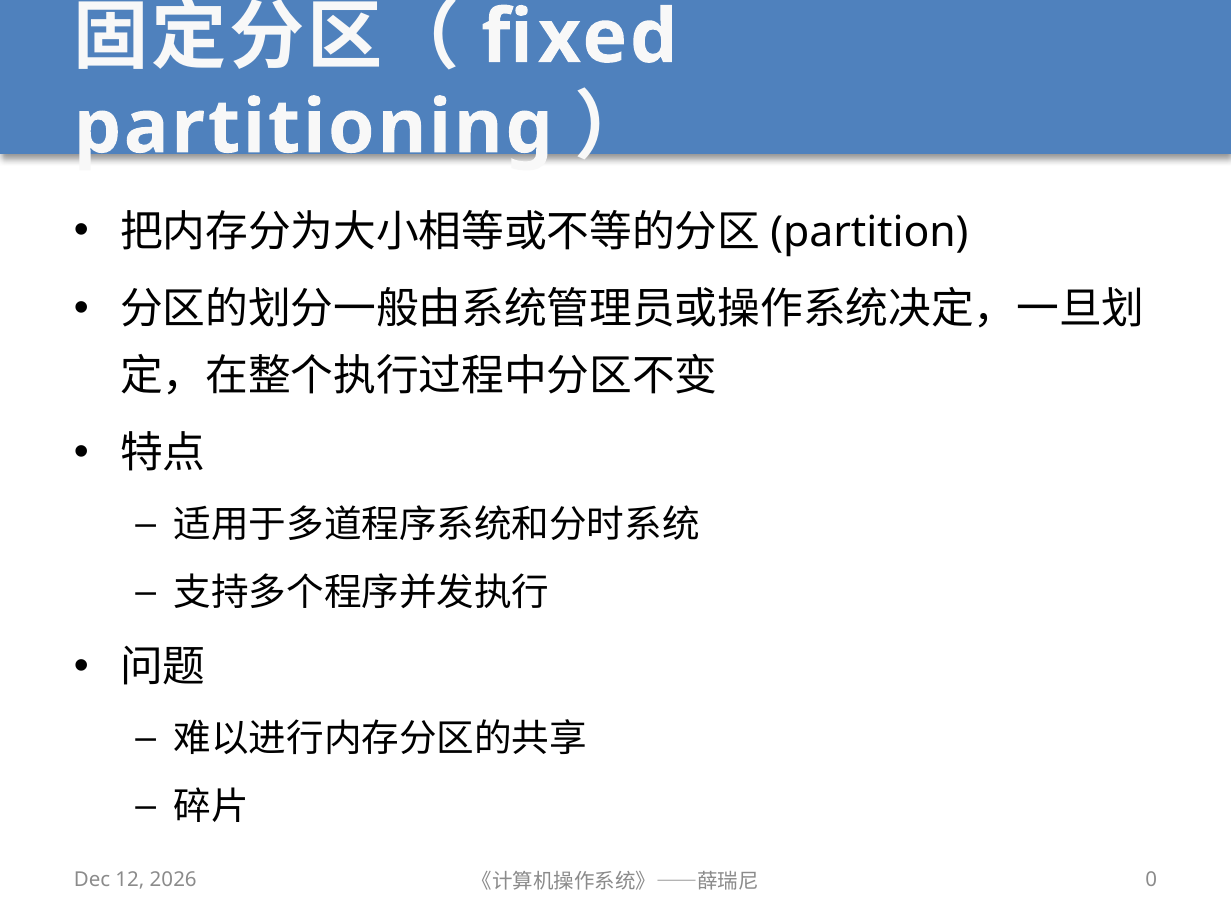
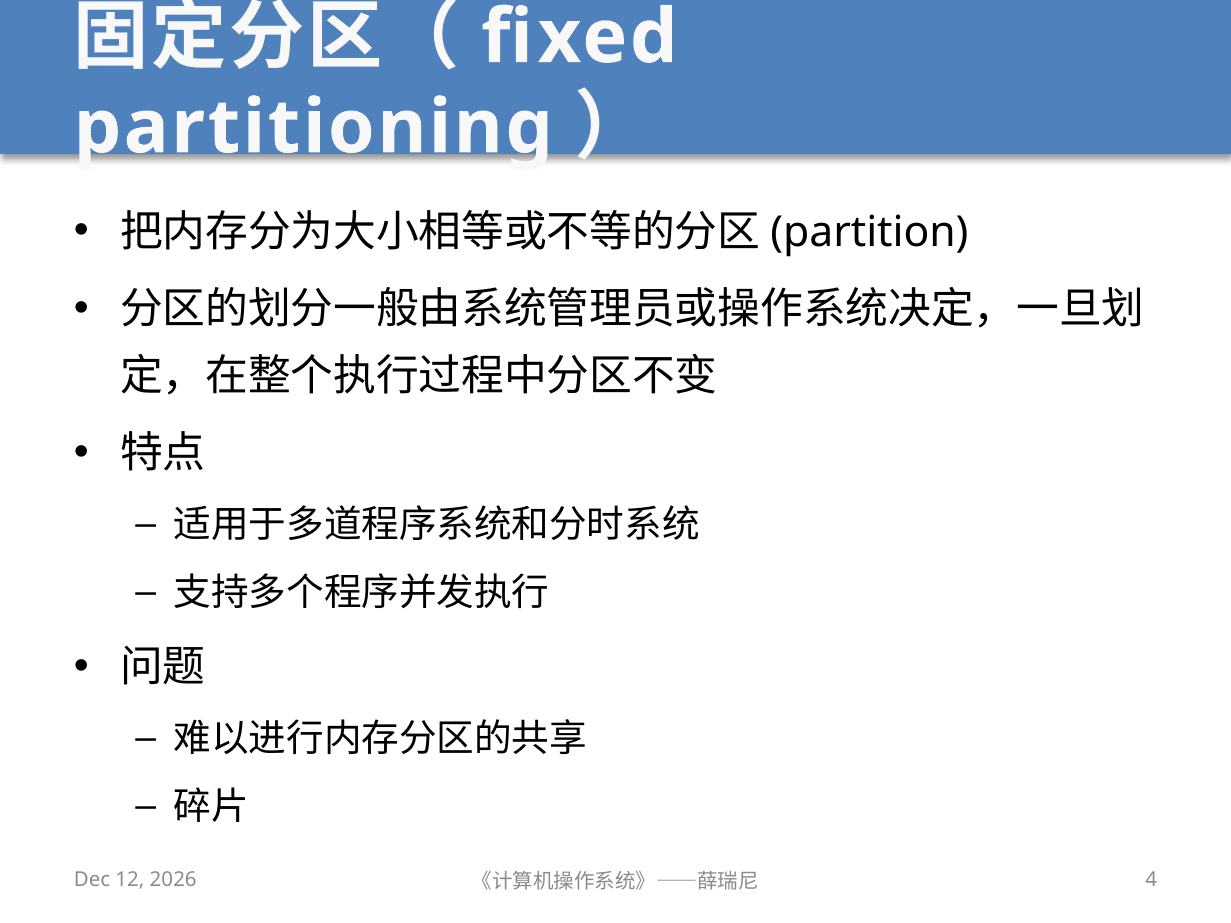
0: 0 -> 4
